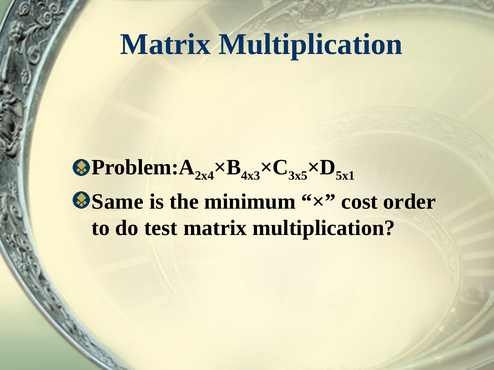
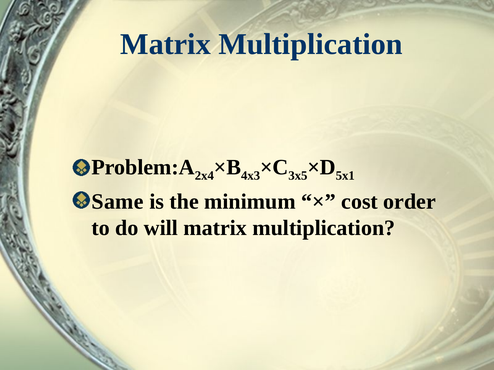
test: test -> will
